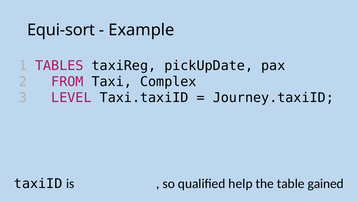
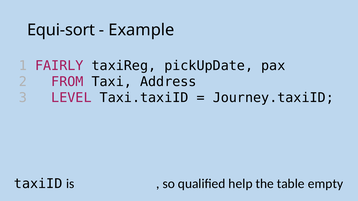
TABLES: TABLES -> FAIRLY
Complex: Complex -> Address
gained: gained -> empty
